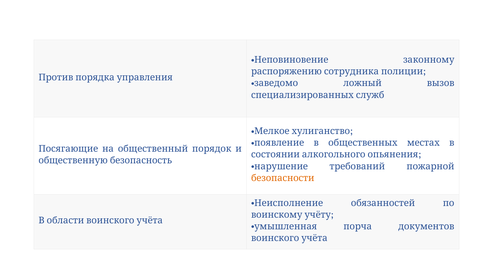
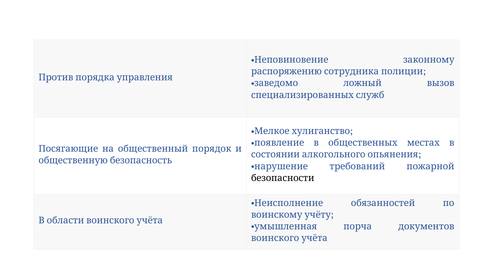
безопасности colour: orange -> black
